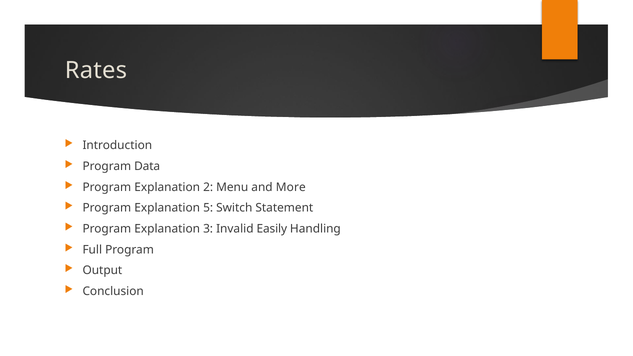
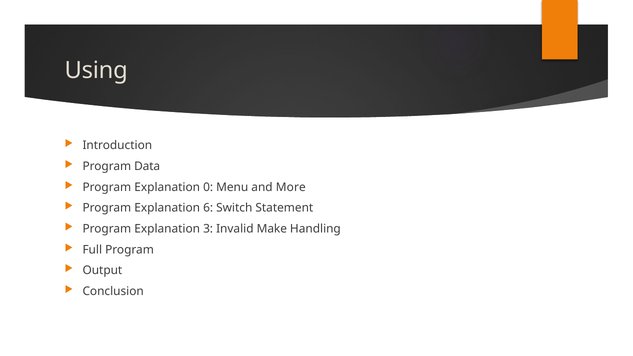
Rates: Rates -> Using
2: 2 -> 0
5: 5 -> 6
Easily: Easily -> Make
